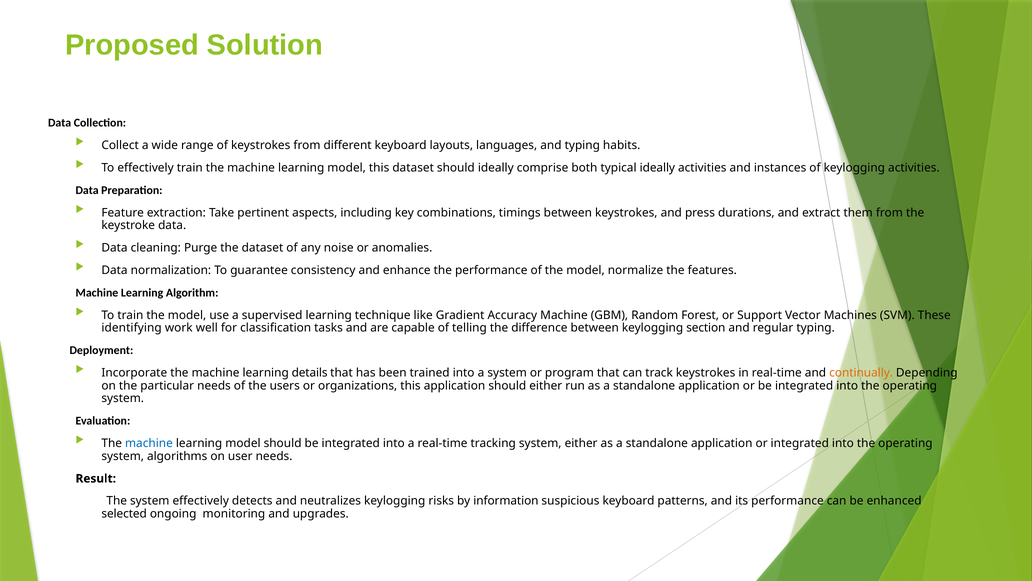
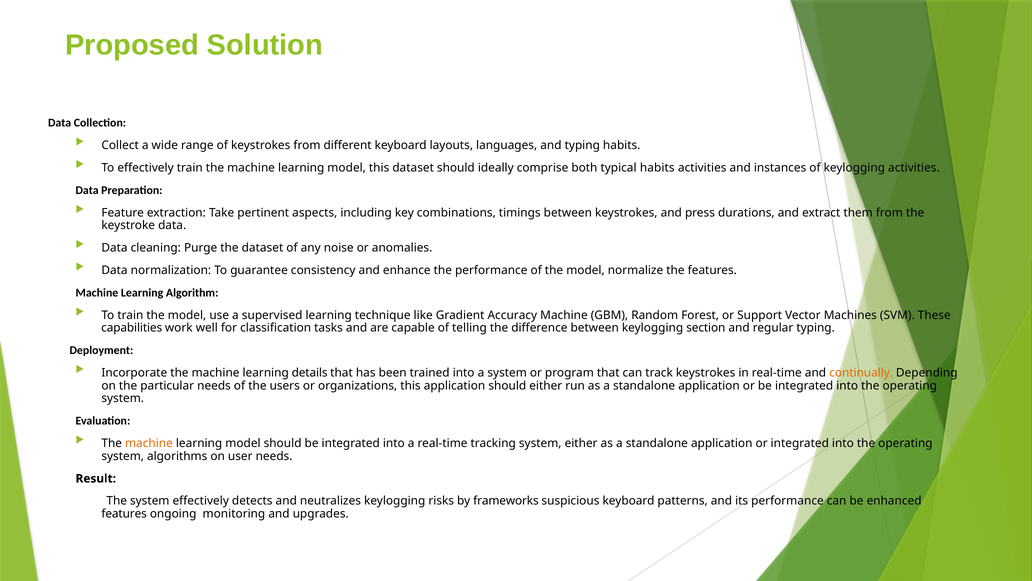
typical ideally: ideally -> habits
identifying: identifying -> capabilities
machine at (149, 443) colour: blue -> orange
information: information -> frameworks
selected at (124, 513): selected -> features
